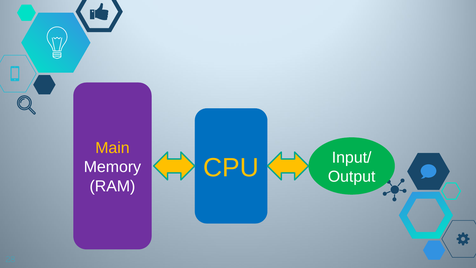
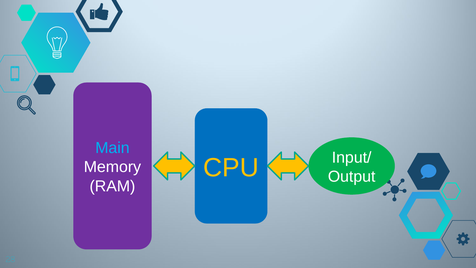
Main colour: yellow -> light blue
